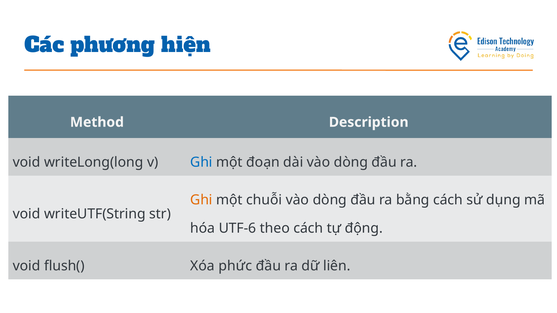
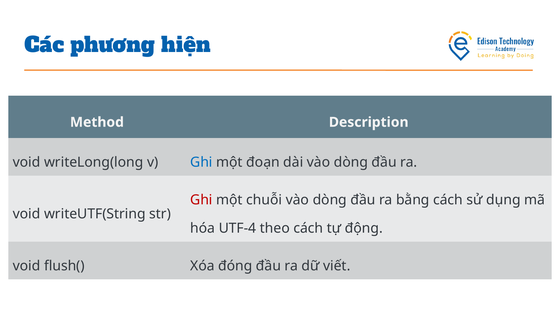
Ghi at (201, 200) colour: orange -> red
UTF-6: UTF-6 -> UTF-4
phức: phức -> đóng
liên: liên -> viết
